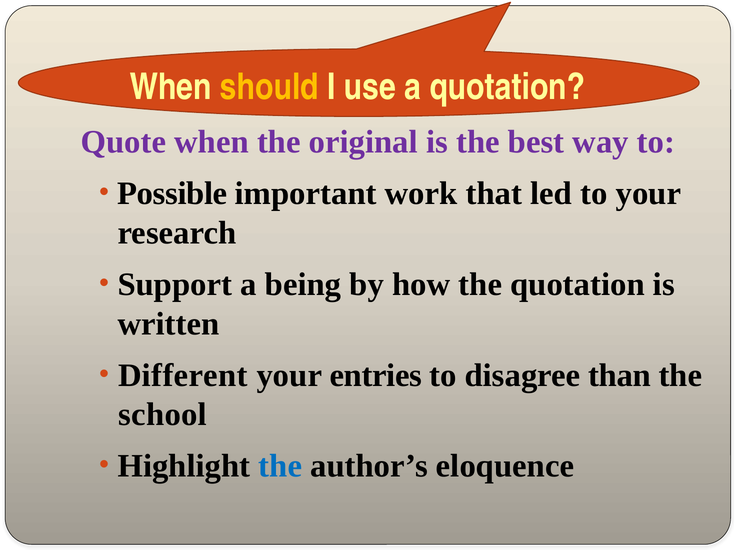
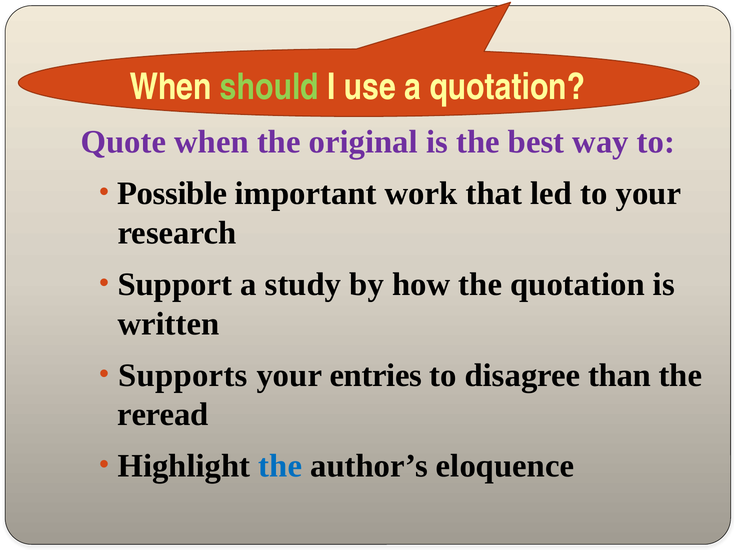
should colour: yellow -> light green
being: being -> study
Different: Different -> Supports
school: school -> reread
